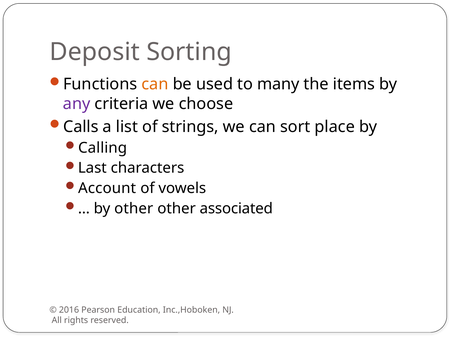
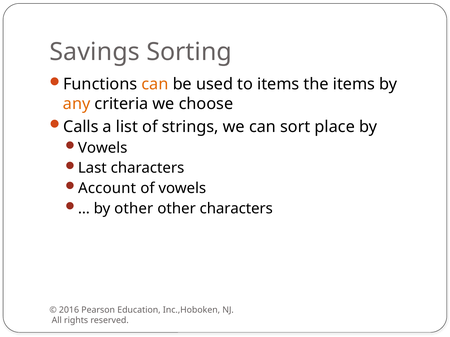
Deposit: Deposit -> Savings
to many: many -> items
any colour: purple -> orange
Calling at (103, 148): Calling -> Vowels
other associated: associated -> characters
